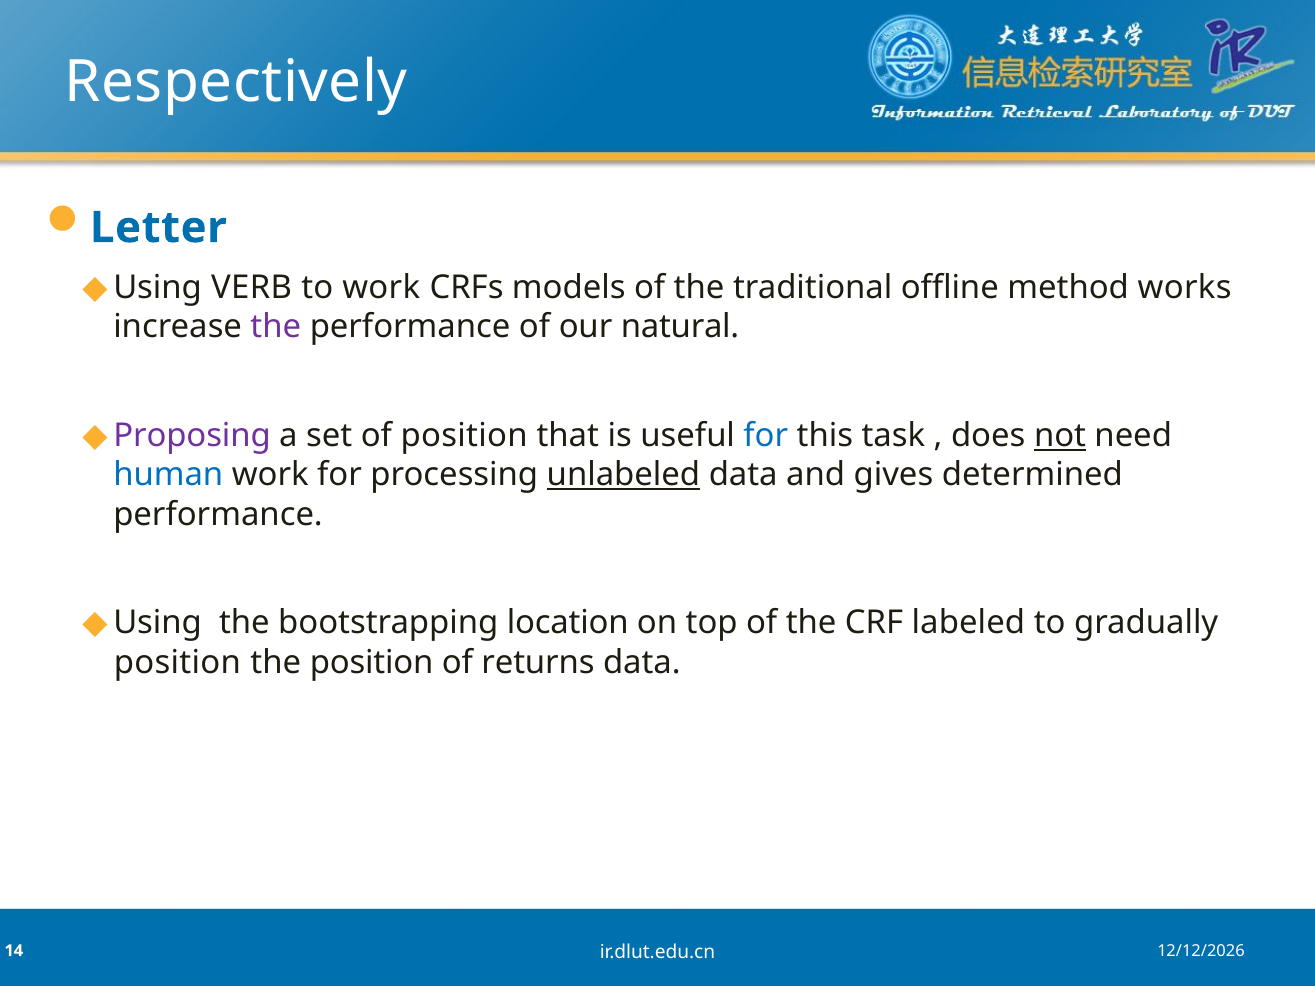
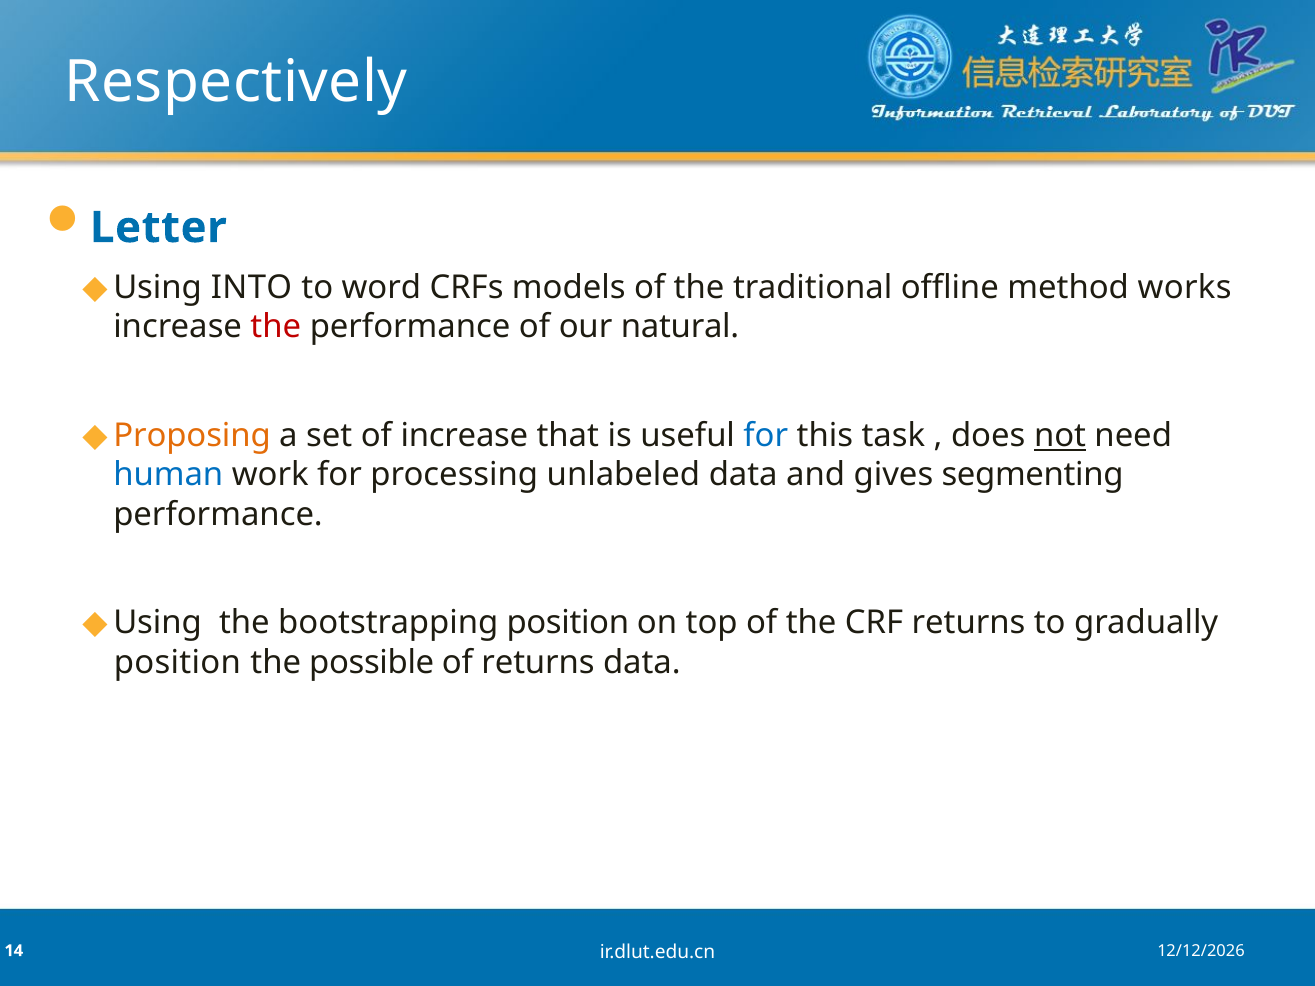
VERB: VERB -> INTO
to work: work -> word
the at (276, 327) colour: purple -> red
Proposing colour: purple -> orange
of position: position -> increase
unlabeled underline: present -> none
determined: determined -> segmenting
bootstrapping location: location -> position
CRF labeled: labeled -> returns
the position: position -> possible
